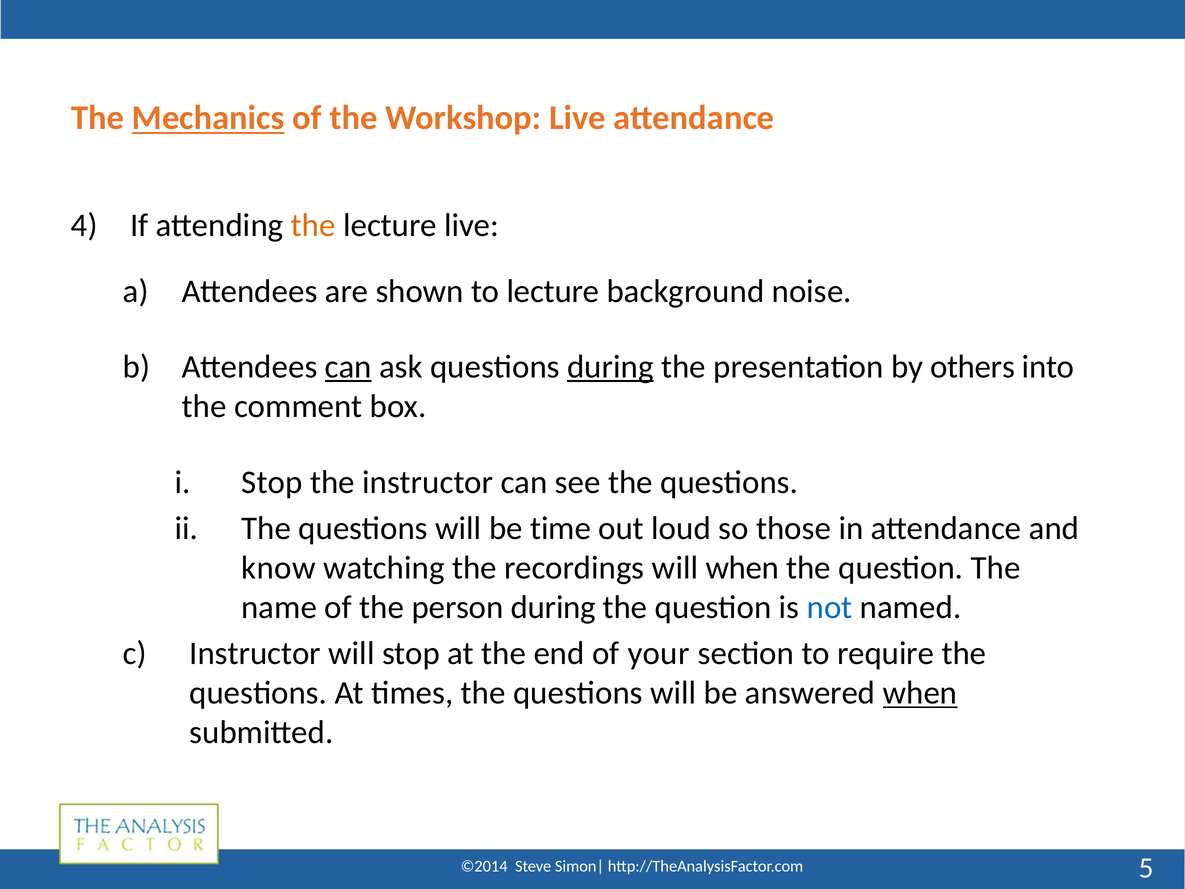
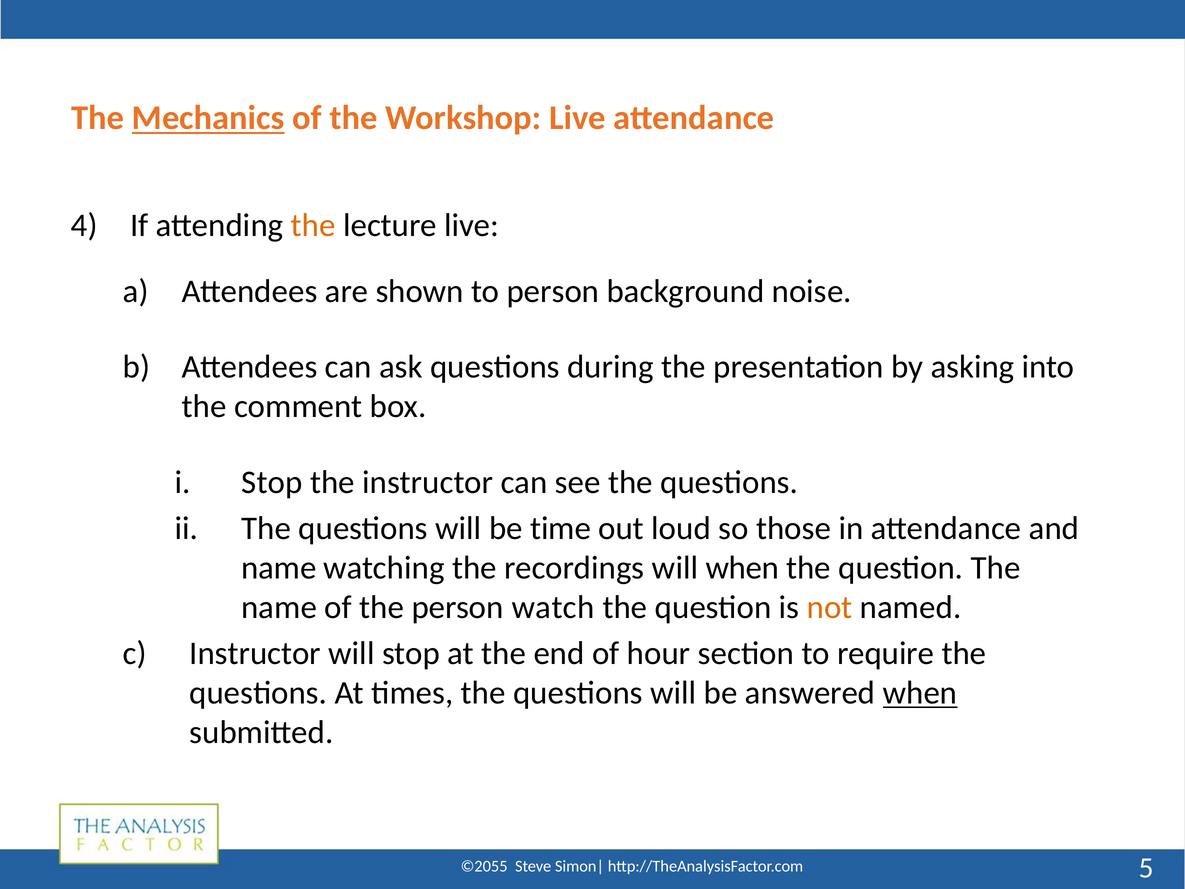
to lecture: lecture -> person
can at (348, 367) underline: present -> none
during at (610, 367) underline: present -> none
others: others -> asking
know at (279, 568): know -> name
person during: during -> watch
not colour: blue -> orange
your: your -> hour
©2014: ©2014 -> ©2055
